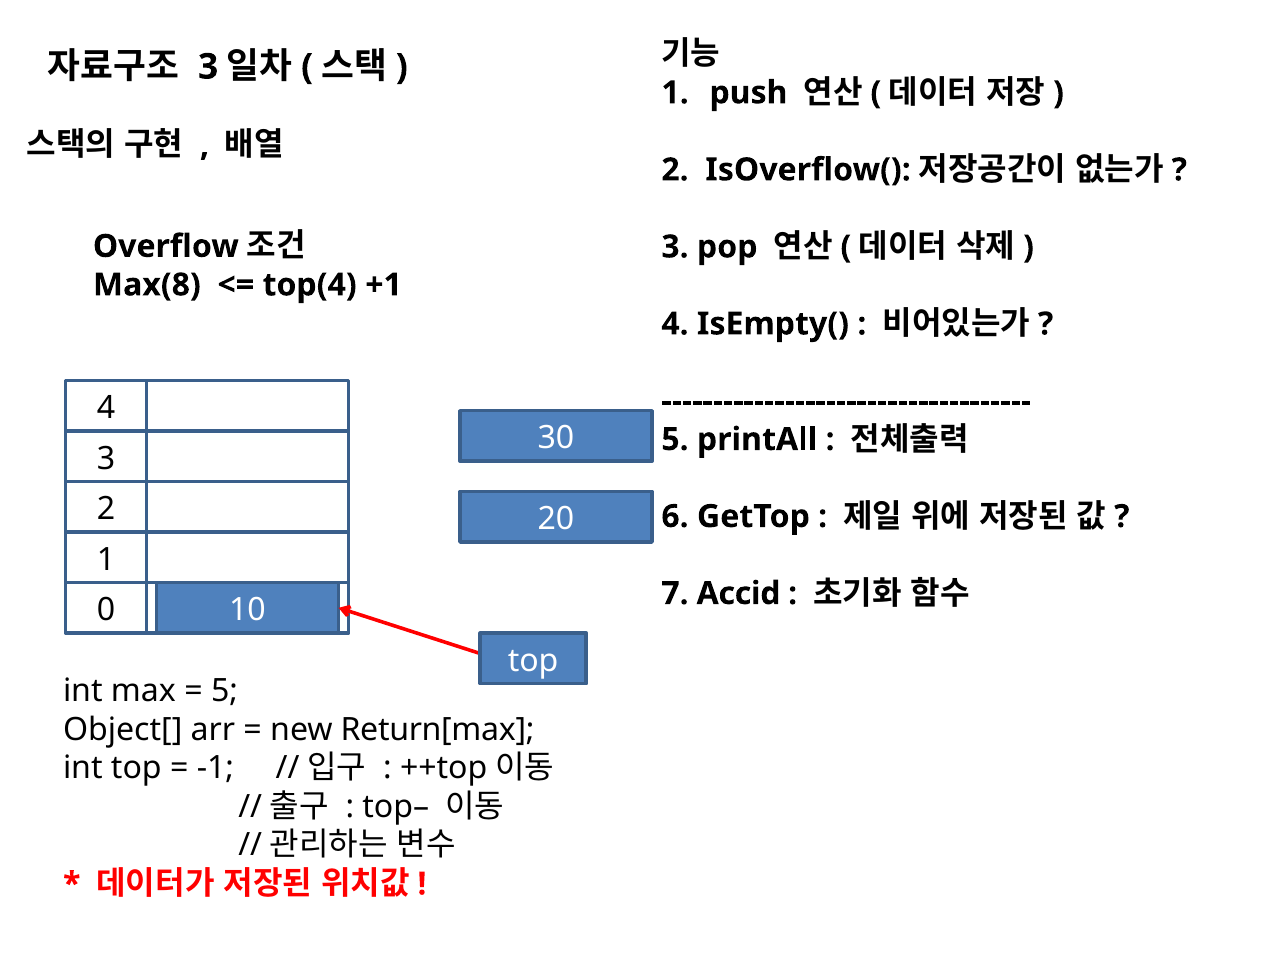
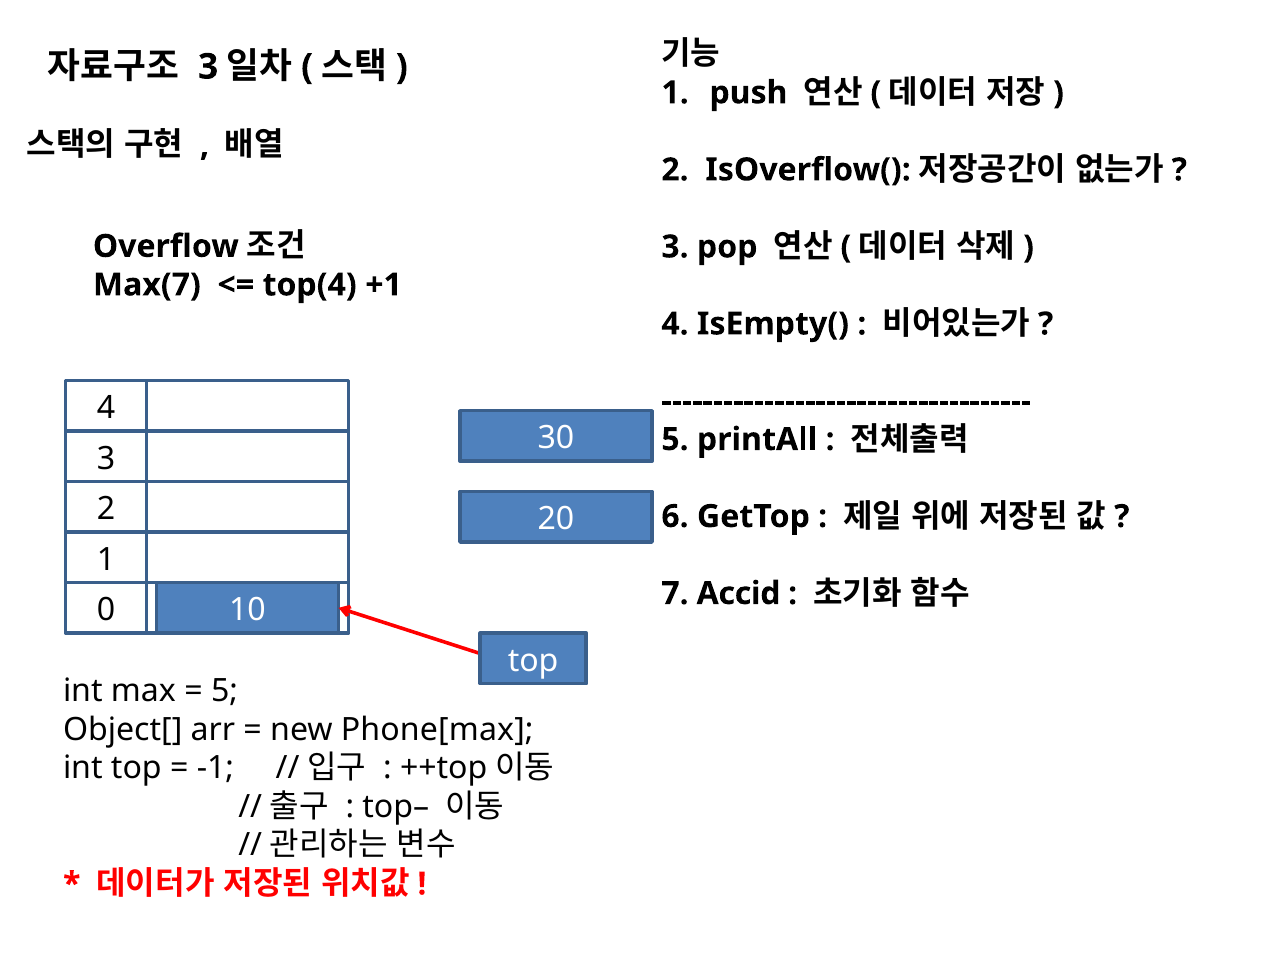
Max(8: Max(8 -> Max(7
Return[max: Return[max -> Phone[max
